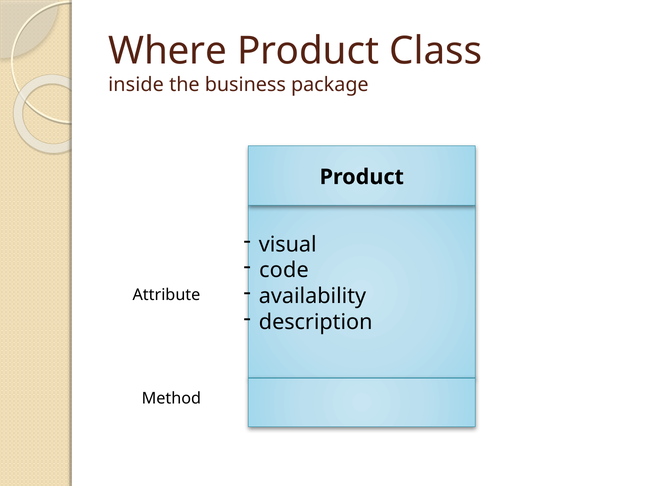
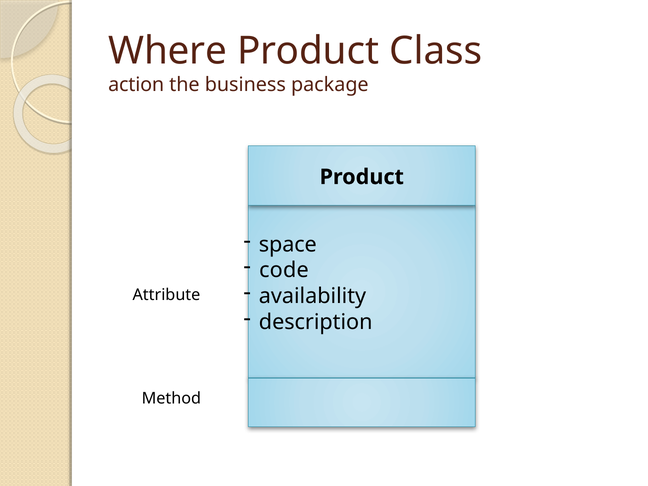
inside: inside -> action
visual: visual -> space
